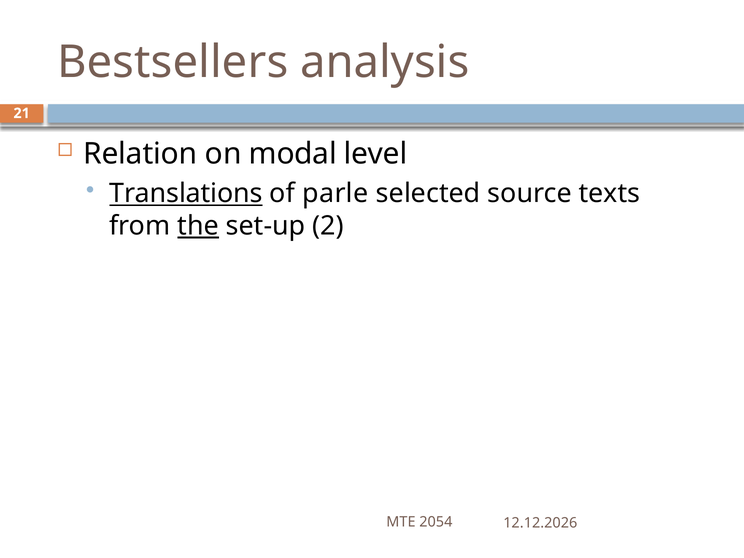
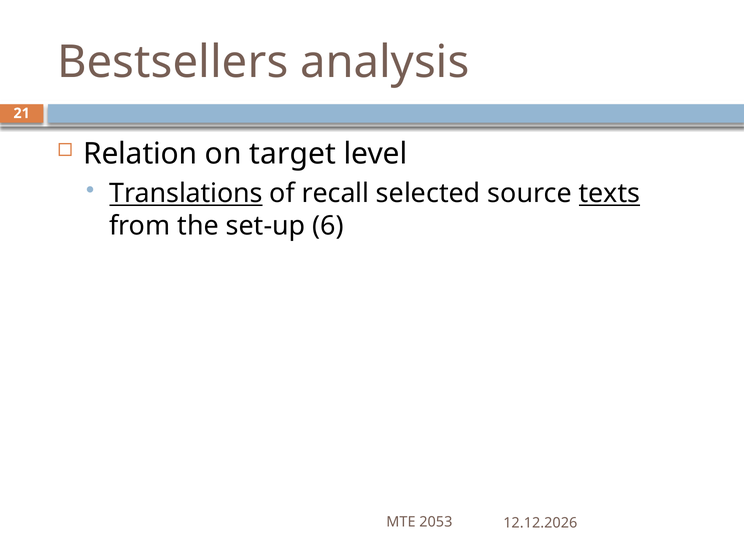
modal: modal -> target
parle: parle -> recall
texts underline: none -> present
the underline: present -> none
2: 2 -> 6
2054: 2054 -> 2053
